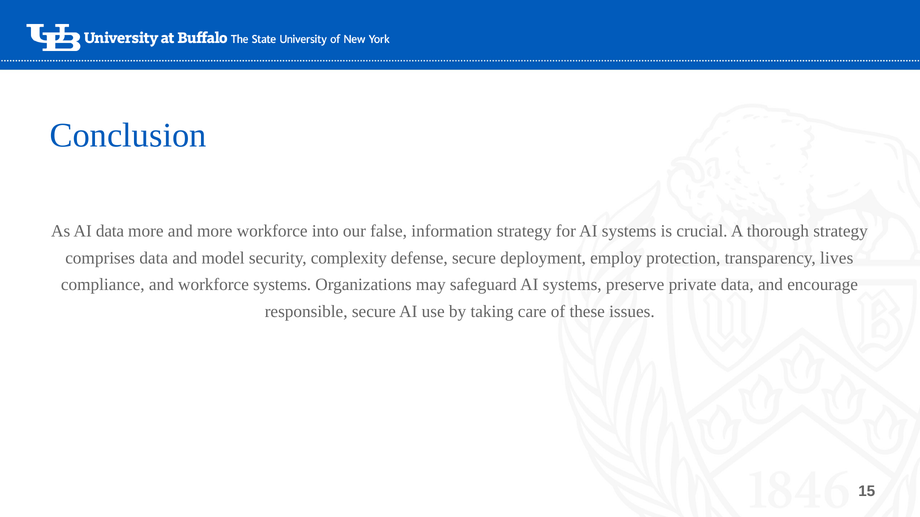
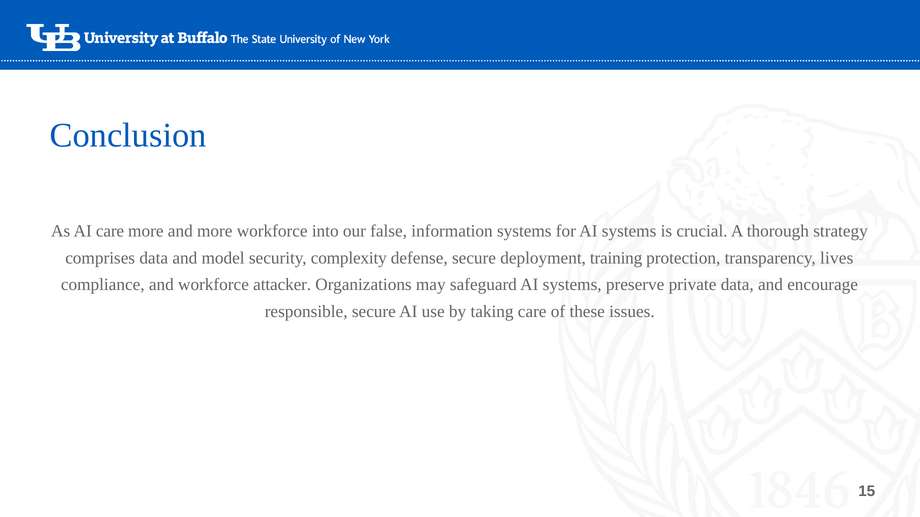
AI data: data -> care
information strategy: strategy -> systems
employ: employ -> training
workforce systems: systems -> attacker
